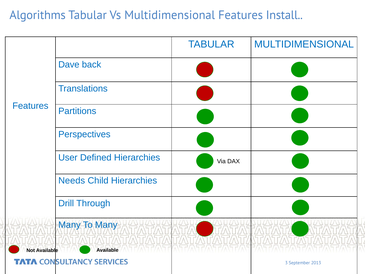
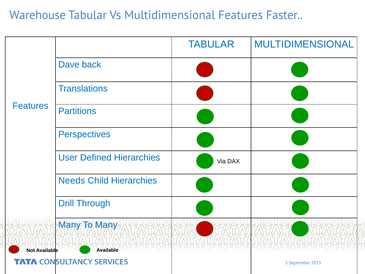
Algorithms: Algorithms -> Warehouse
Install: Install -> Faster
